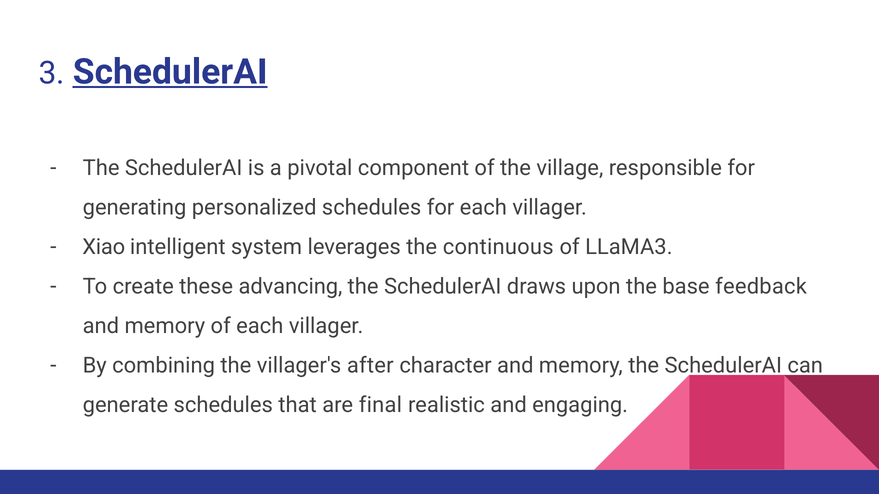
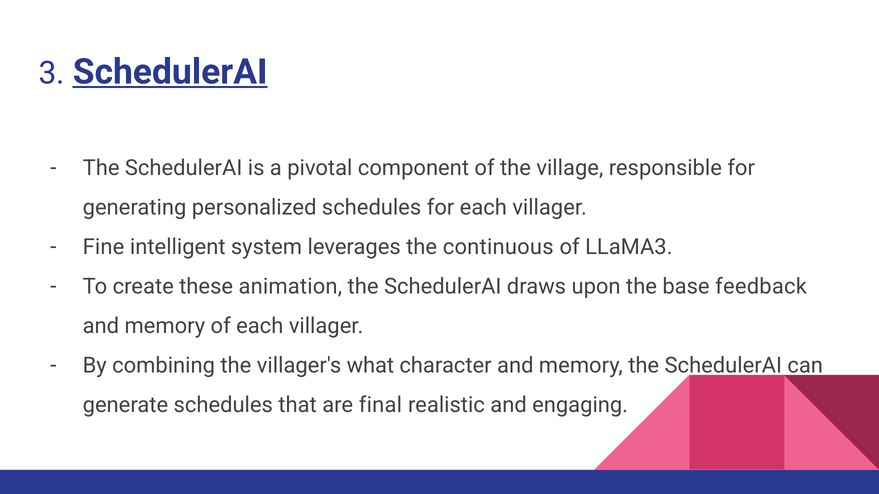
Xiao: Xiao -> Fine
advancing: advancing -> animation
after: after -> what
